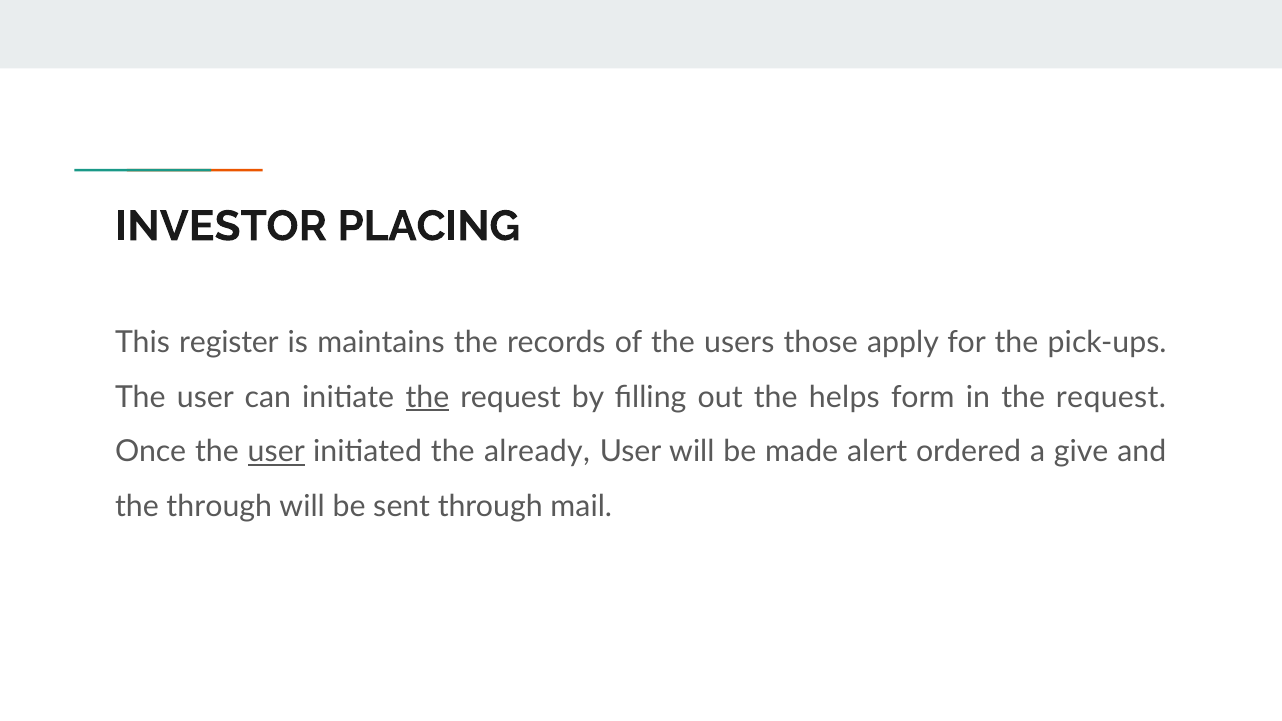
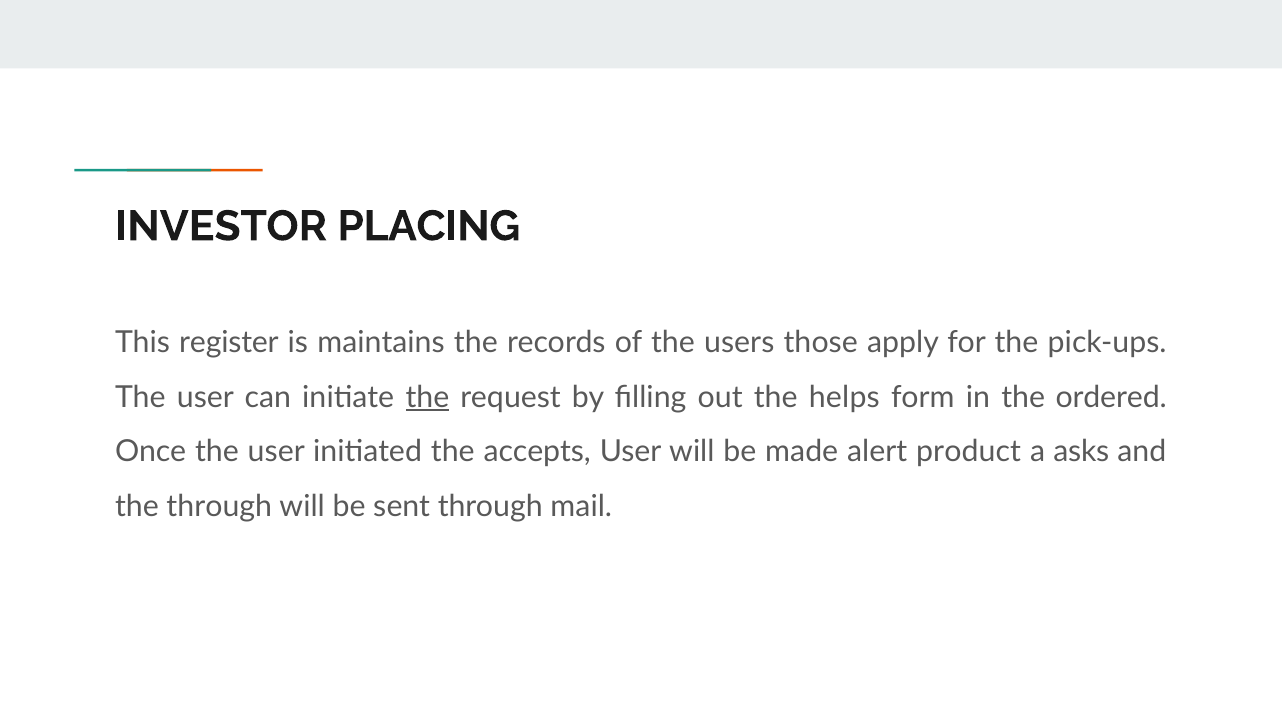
in the request: request -> ordered
user at (276, 452) underline: present -> none
already: already -> accepts
ordered: ordered -> product
give: give -> asks
